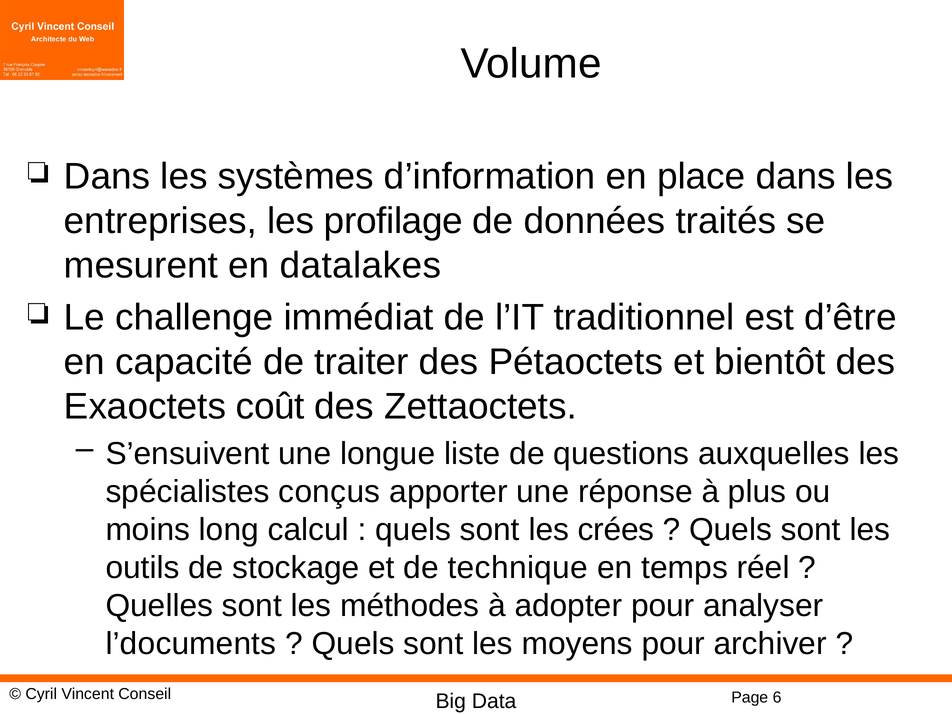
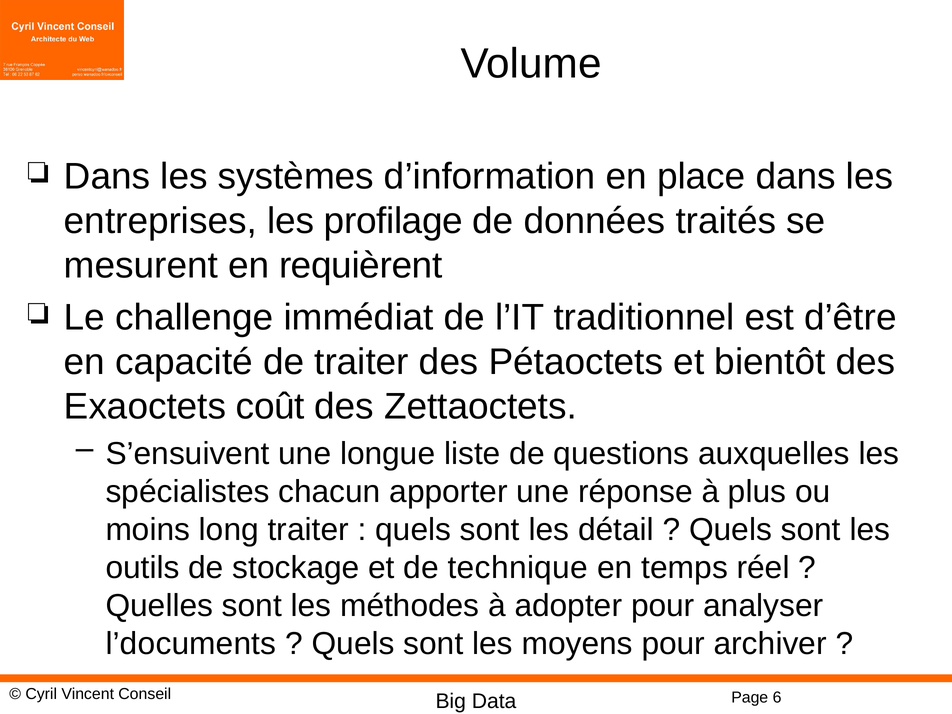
datalakes: datalakes -> requièrent
conçus: conçus -> chacun
long calcul: calcul -> traiter
crées: crées -> détail
